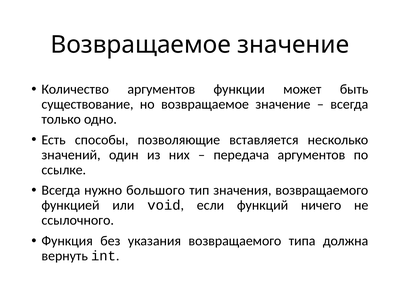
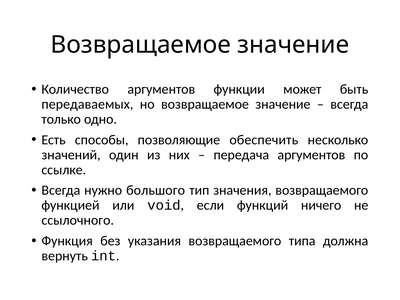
существование: существование -> передаваемых
вставляется: вставляется -> обеспечить
